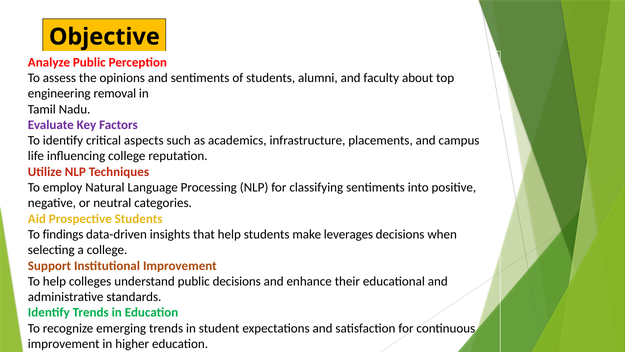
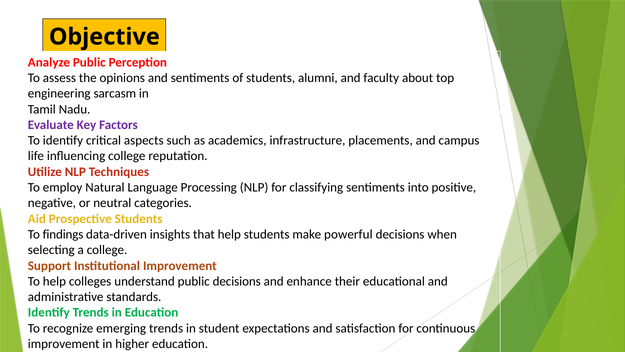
removal: removal -> sarcasm
leverages: leverages -> powerful
